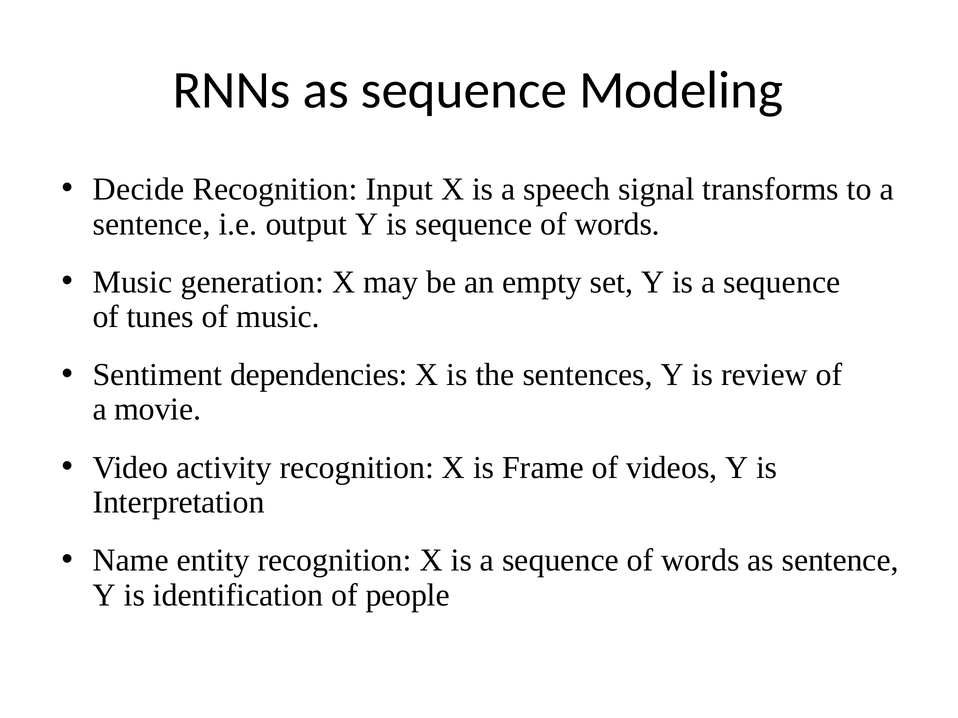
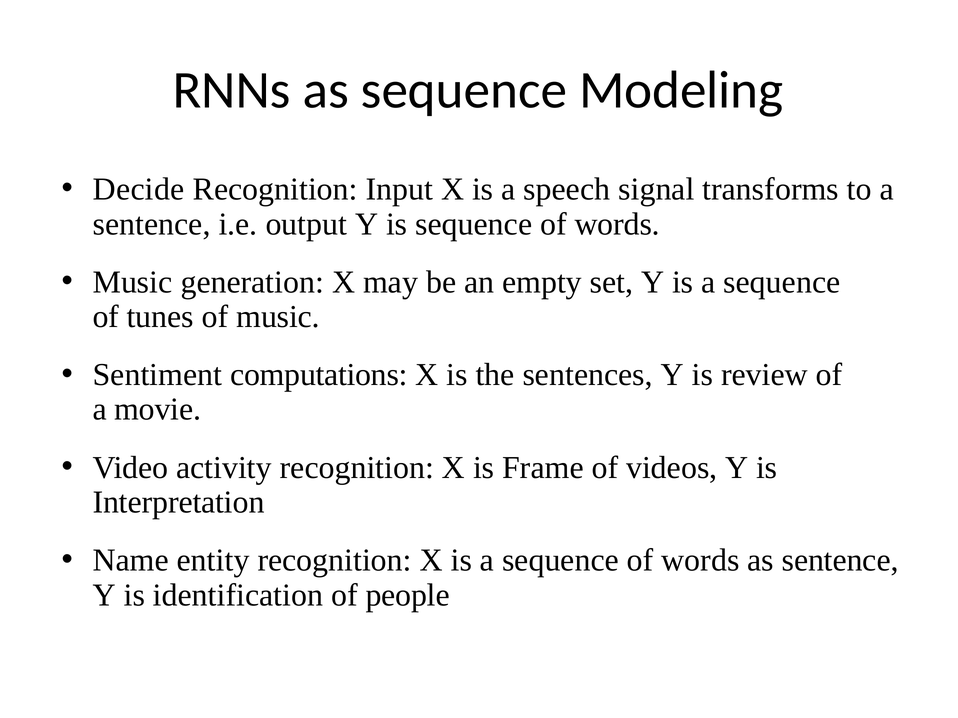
dependencies: dependencies -> computations
